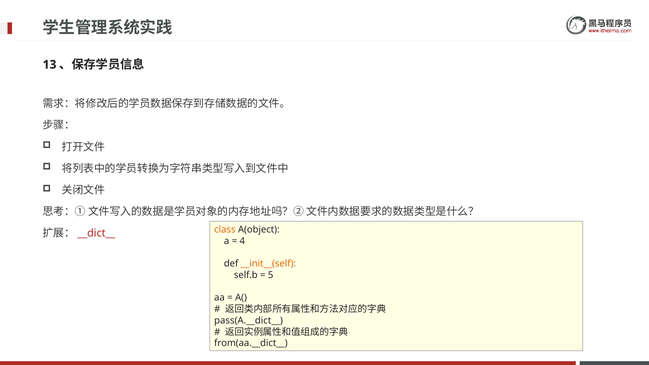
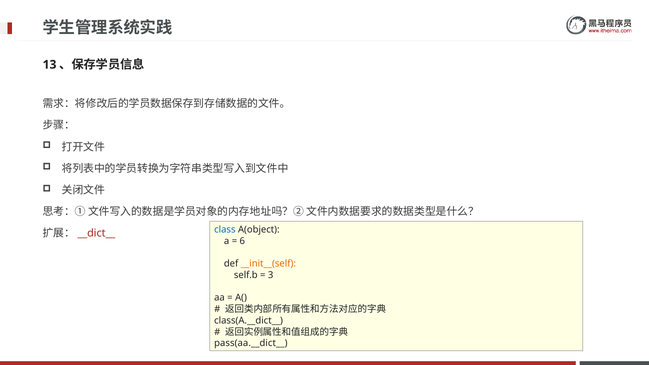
class colour: orange -> blue
4: 4 -> 6
5: 5 -> 3
pass(A.__dict__: pass(A.__dict__ -> class(A.__dict__
from(aa.__dict__: from(aa.__dict__ -> pass(aa.__dict__
